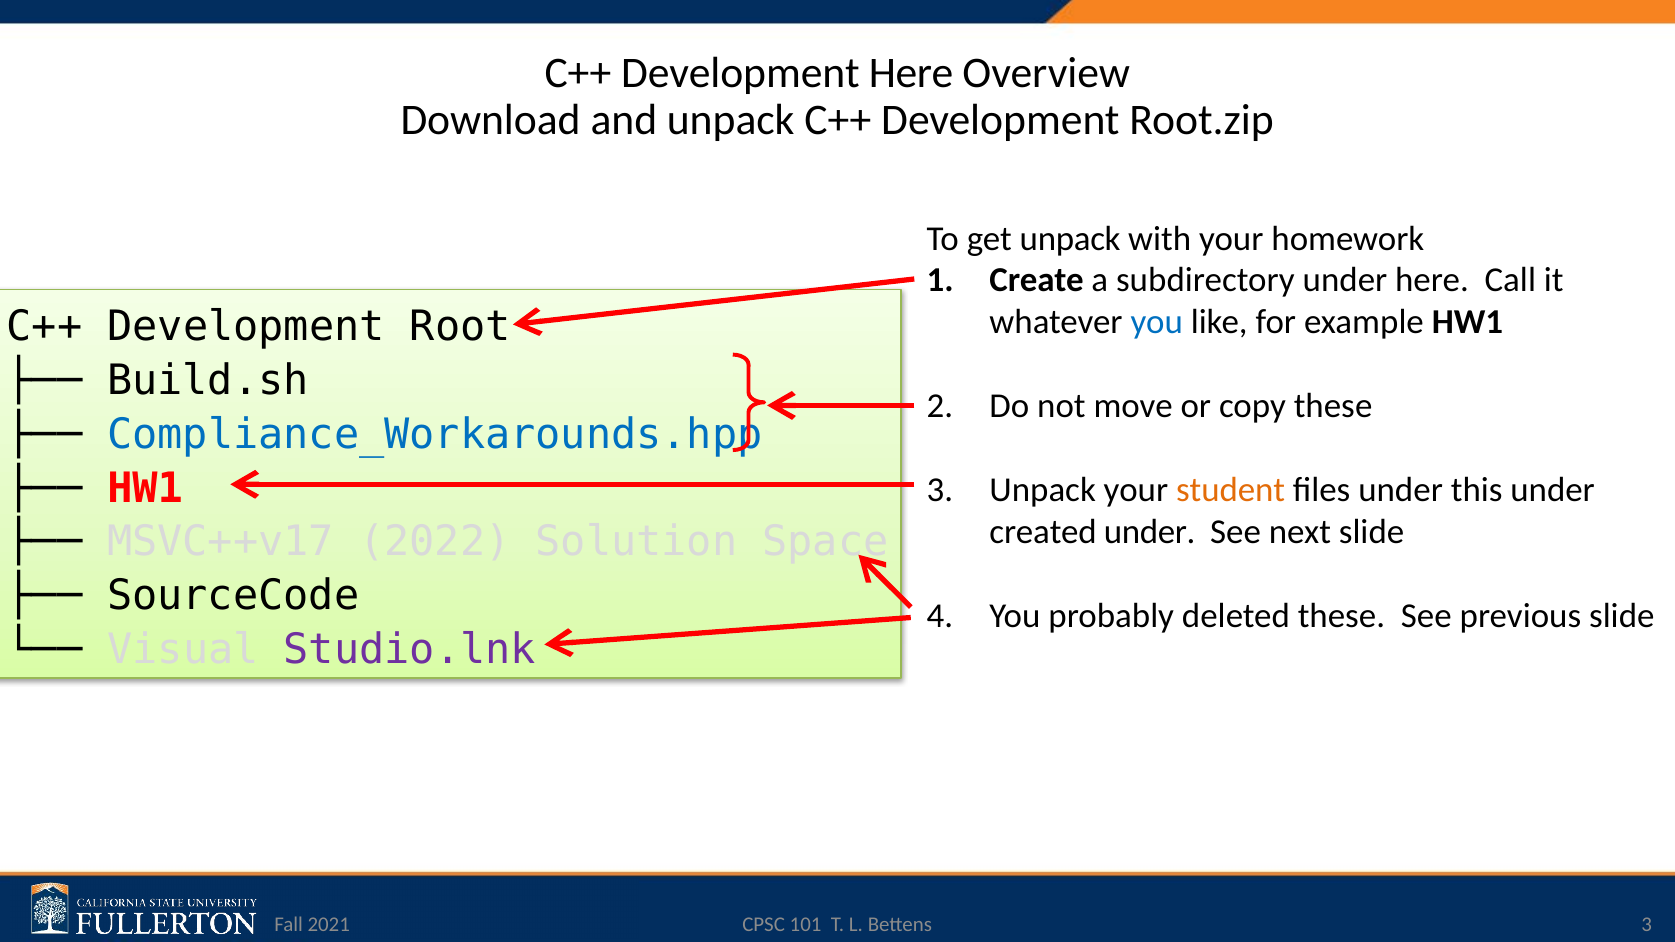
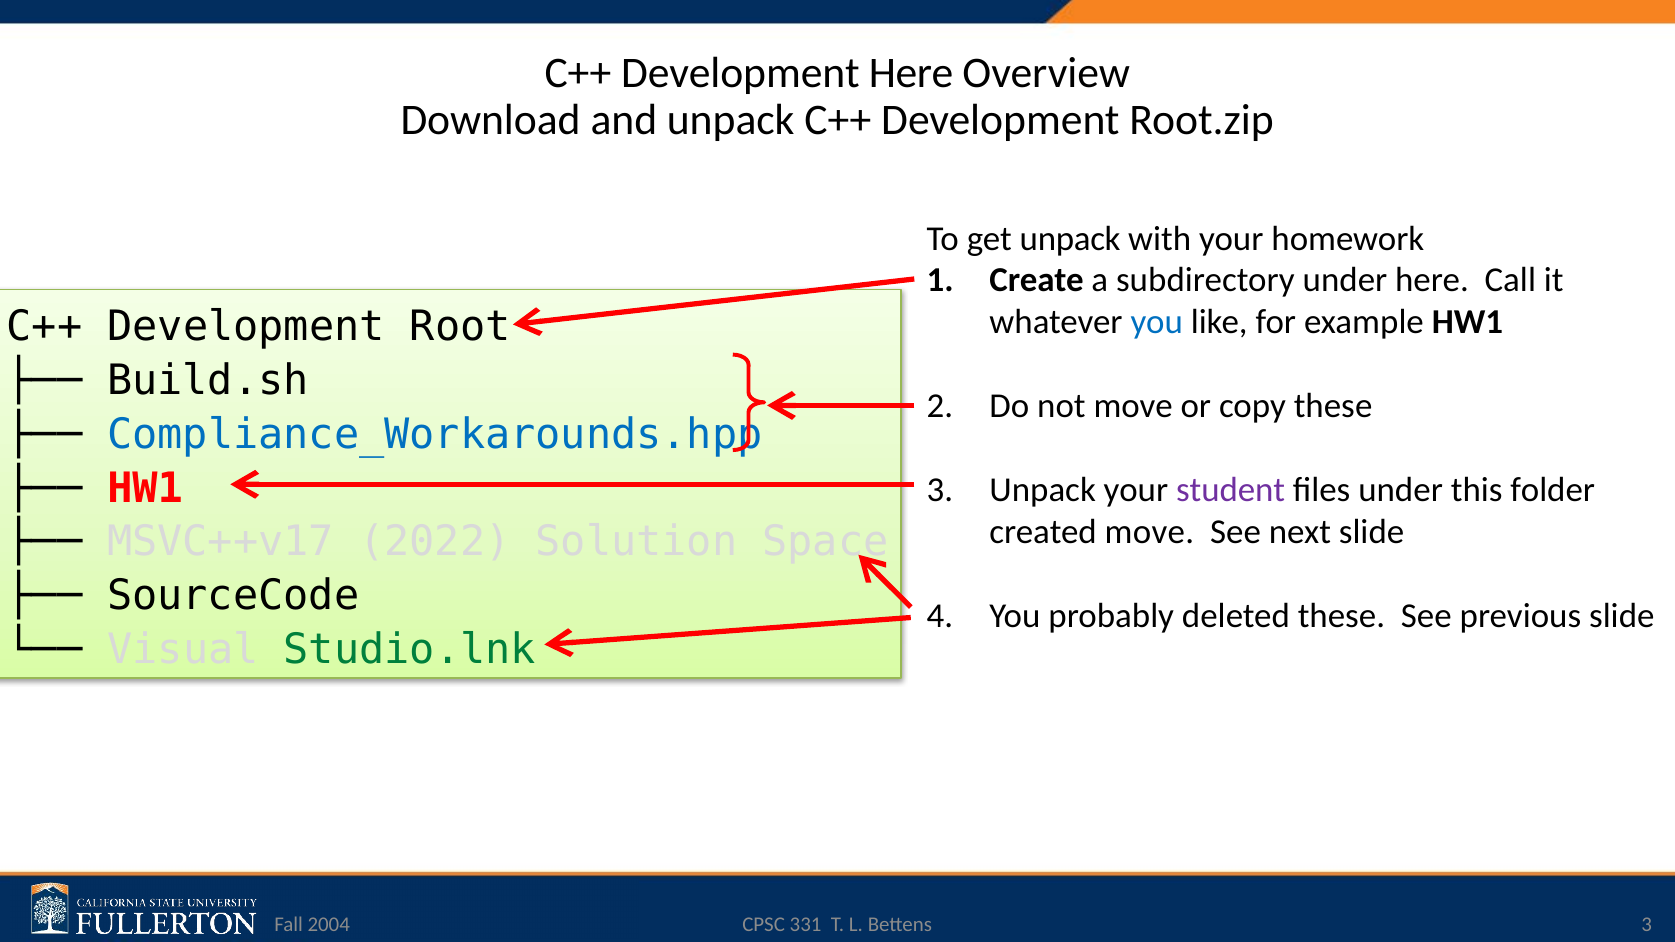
student colour: orange -> purple
this under: under -> folder
created under: under -> move
Studio.lnk colour: purple -> green
101: 101 -> 331
2021: 2021 -> 2004
